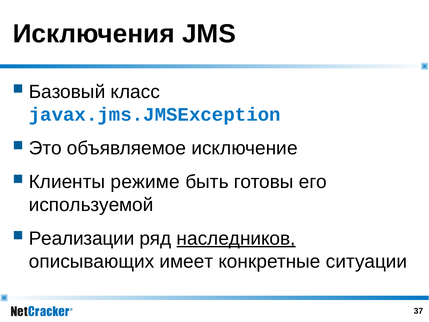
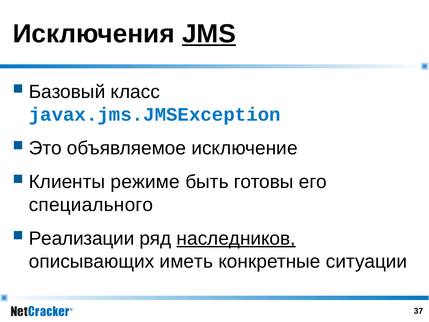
JMS underline: none -> present
используемой: используемой -> специального
имеет: имеет -> иметь
